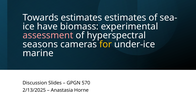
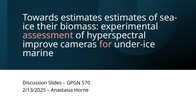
have: have -> their
seasons: seasons -> improve
for colour: yellow -> pink
